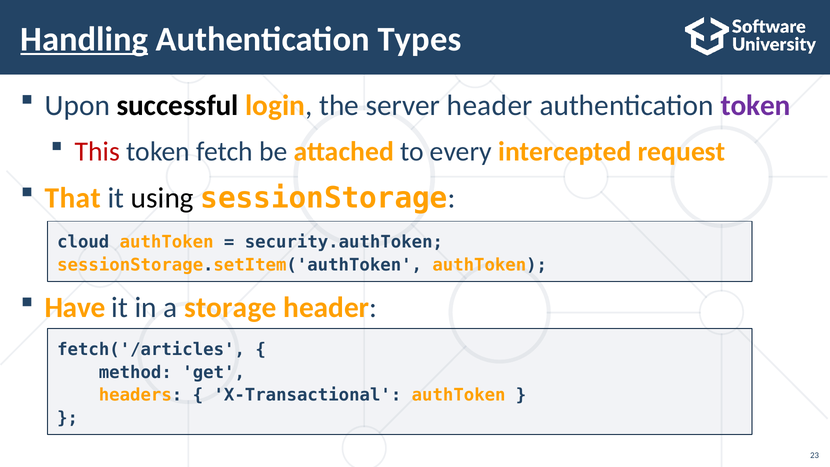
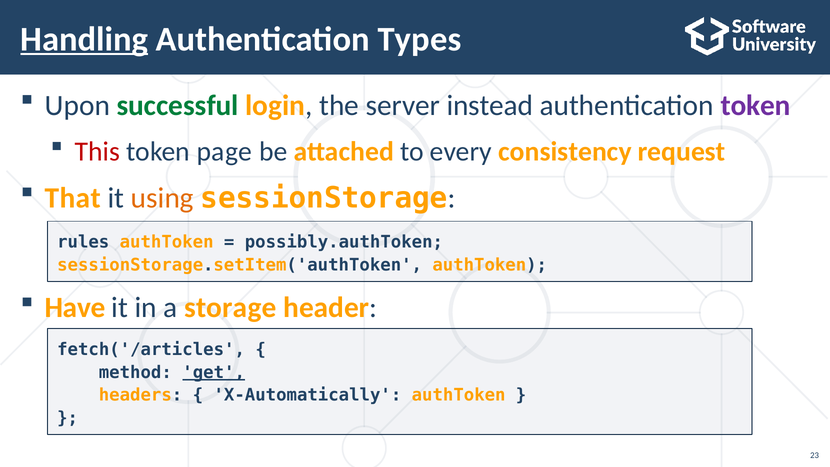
successful colour: black -> green
server header: header -> instead
fetch: fetch -> page
intercepted: intercepted -> consistency
using colour: black -> orange
cloud: cloud -> rules
security.authToken: security.authToken -> possibly.authToken
get underline: none -> present
X-Transactional: X-Transactional -> X-Automatically
